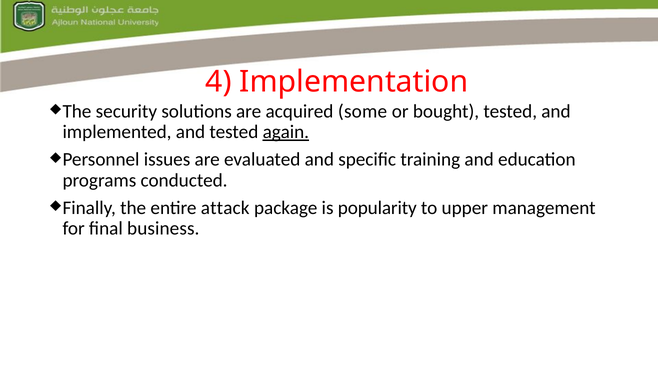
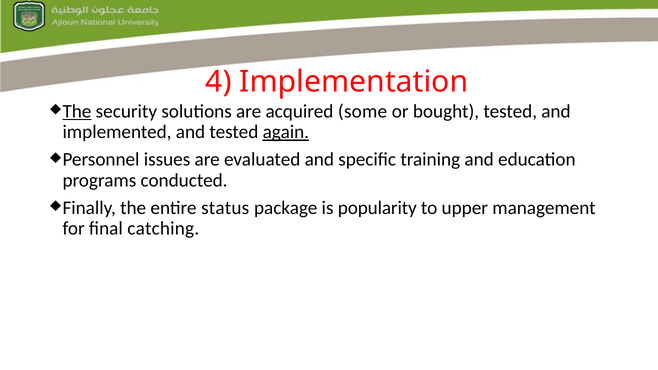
The at (77, 111) underline: none -> present
attack: attack -> status
business: business -> catching
